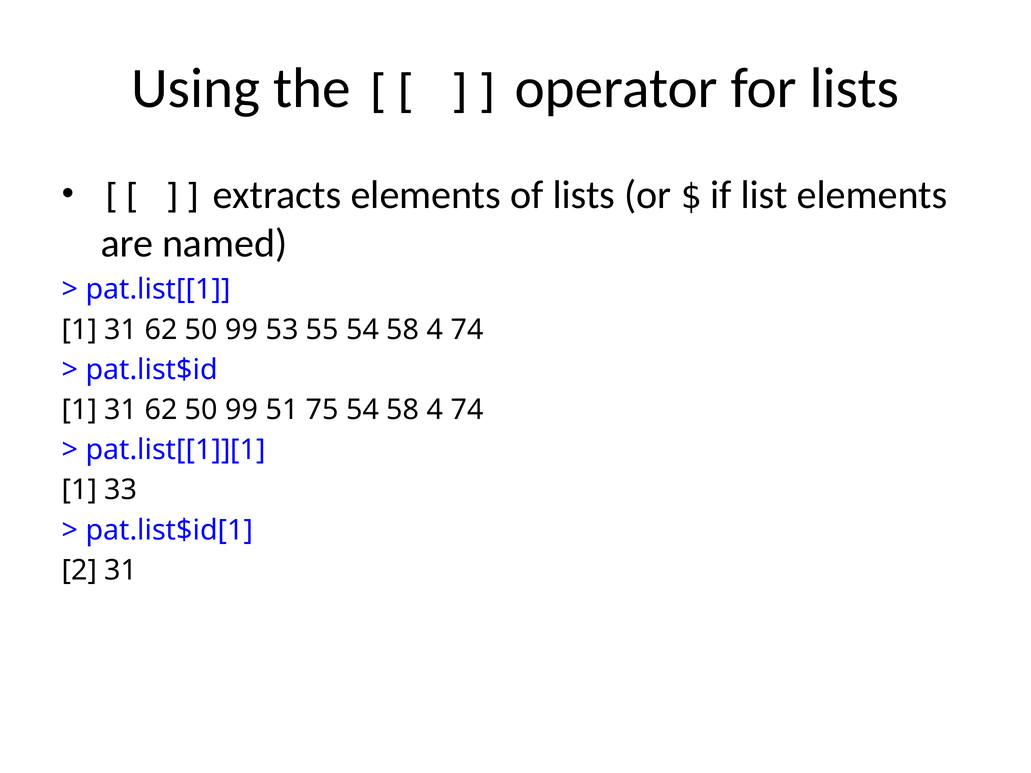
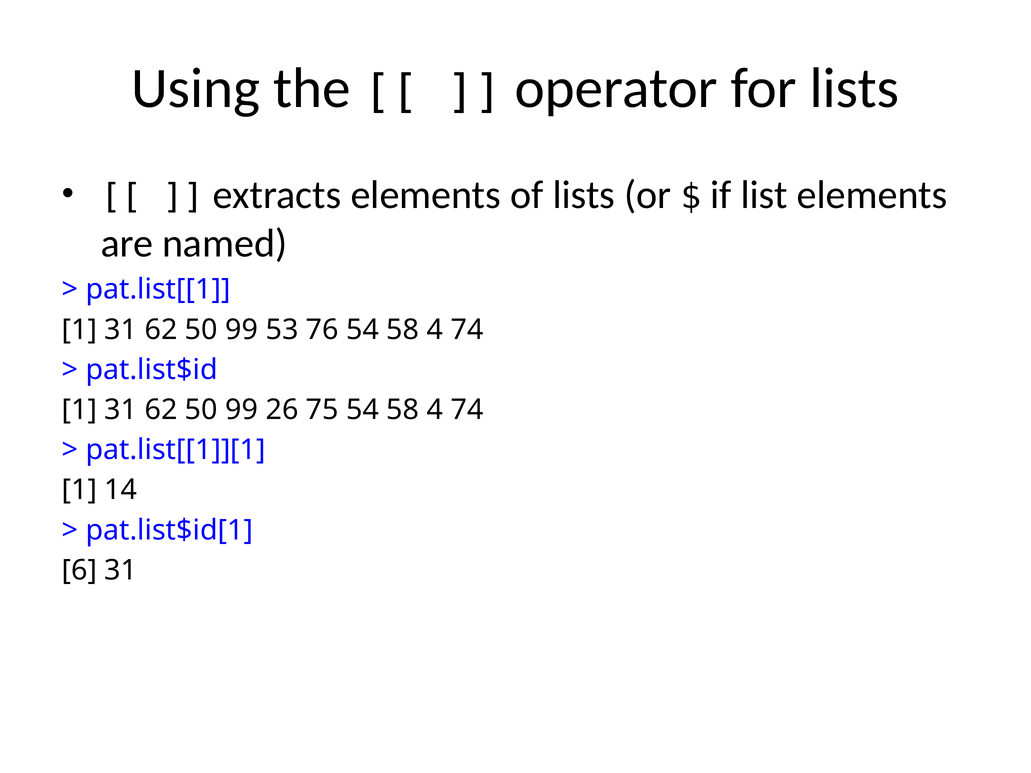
55: 55 -> 76
51: 51 -> 26
33: 33 -> 14
2: 2 -> 6
